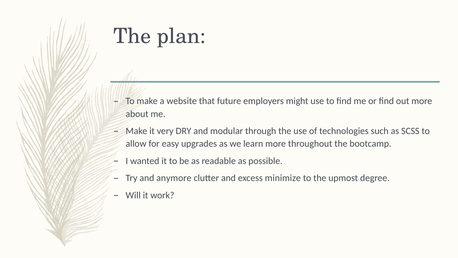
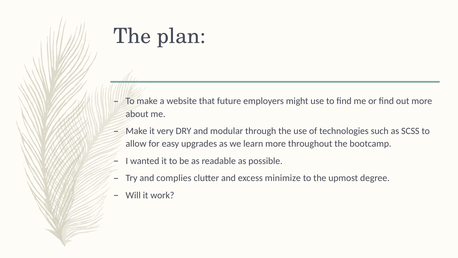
anymore: anymore -> complies
